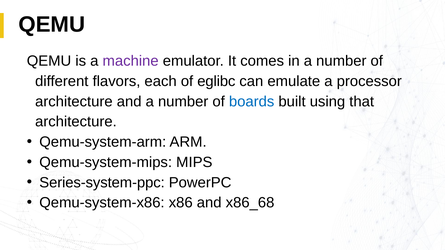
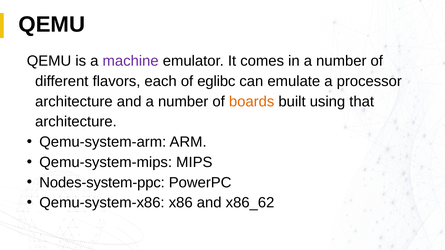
boards colour: blue -> orange
Series-system-ppc: Series-system-ppc -> Nodes-system-ppc
x86_68: x86_68 -> x86_62
